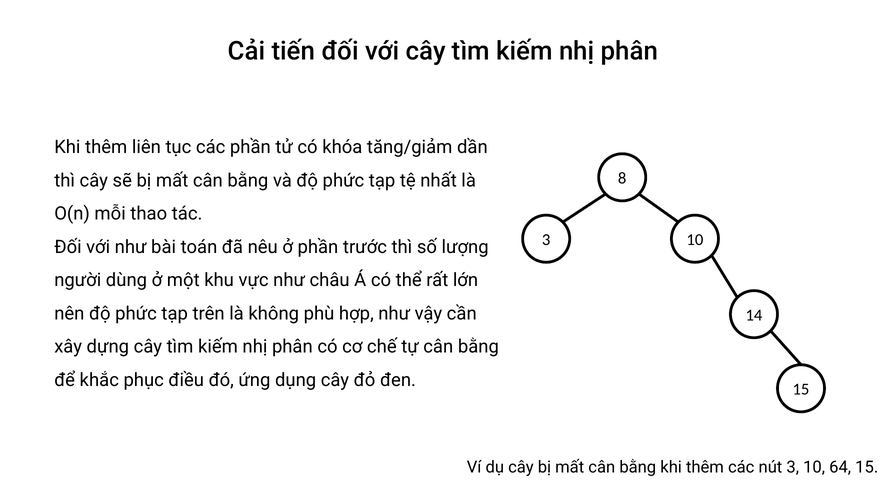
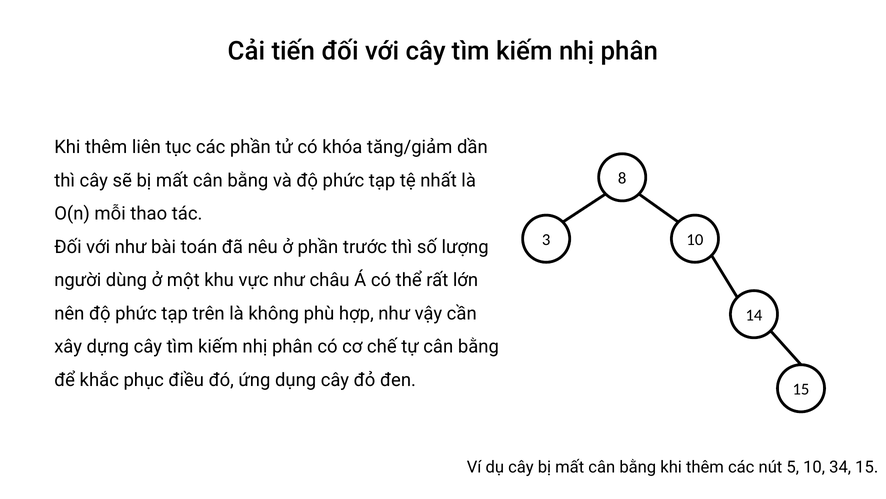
nút 3: 3 -> 5
64: 64 -> 34
